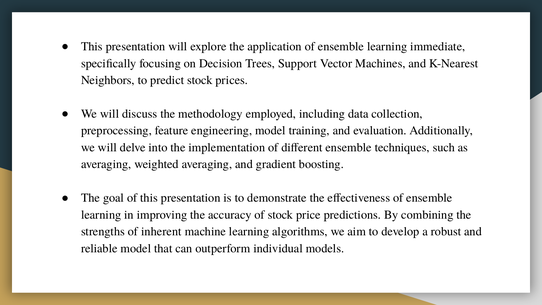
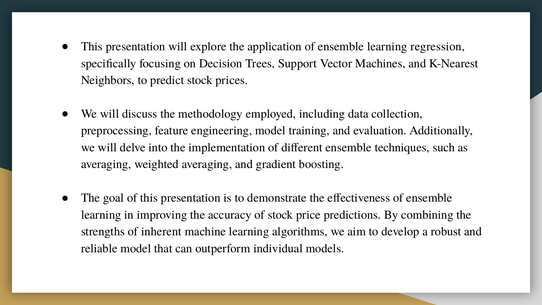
immediate: immediate -> regression
